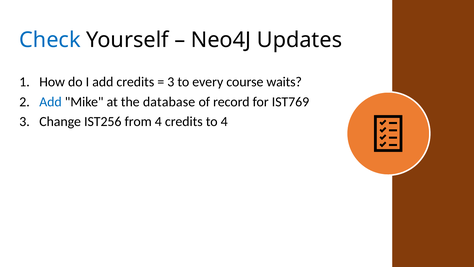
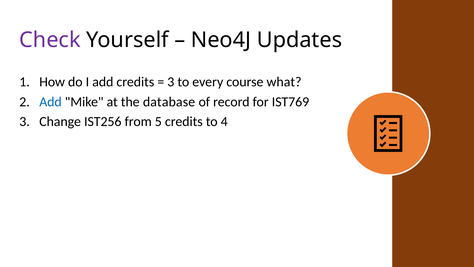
Check colour: blue -> purple
waits: waits -> what
from 4: 4 -> 5
